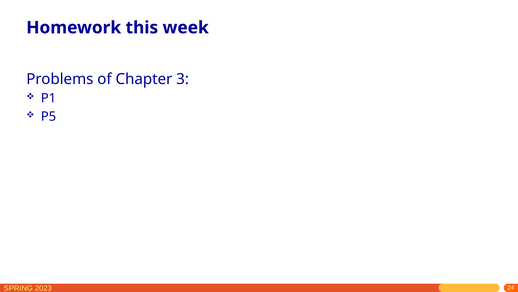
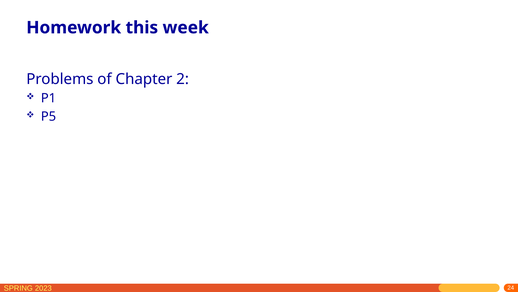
3: 3 -> 2
